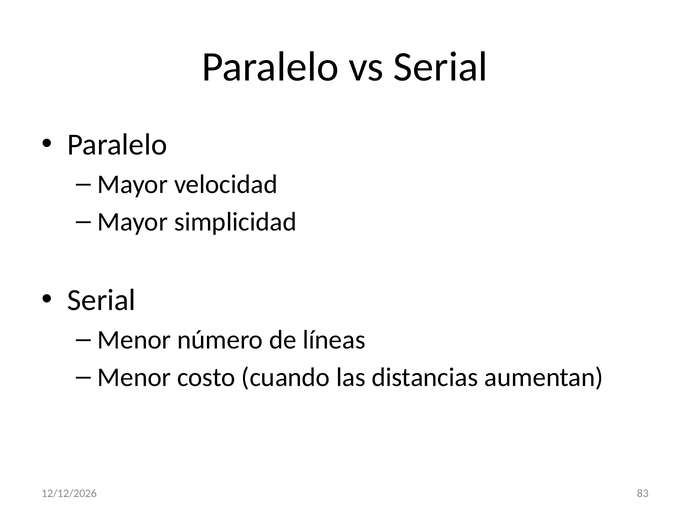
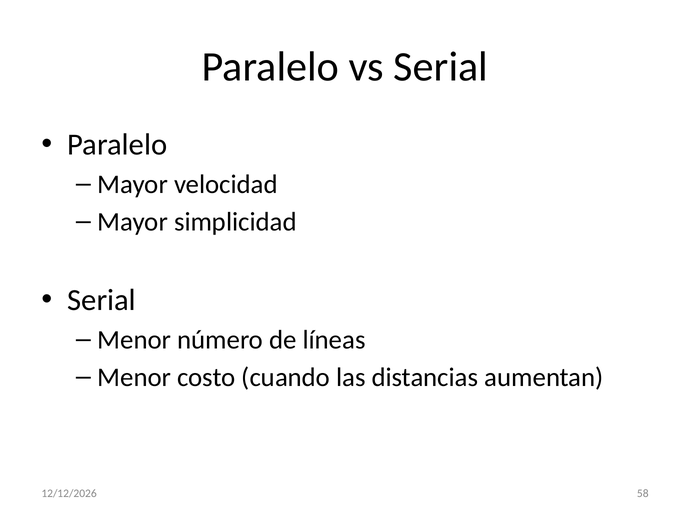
83: 83 -> 58
